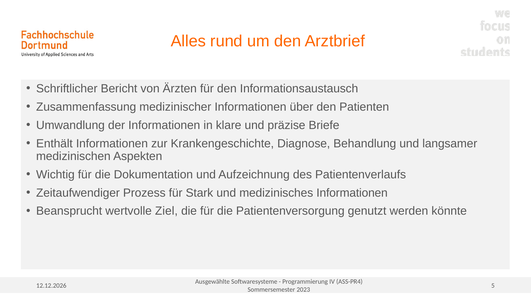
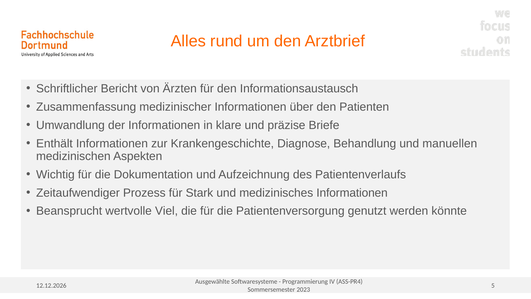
langsamer: langsamer -> manuellen
Ziel: Ziel -> Viel
